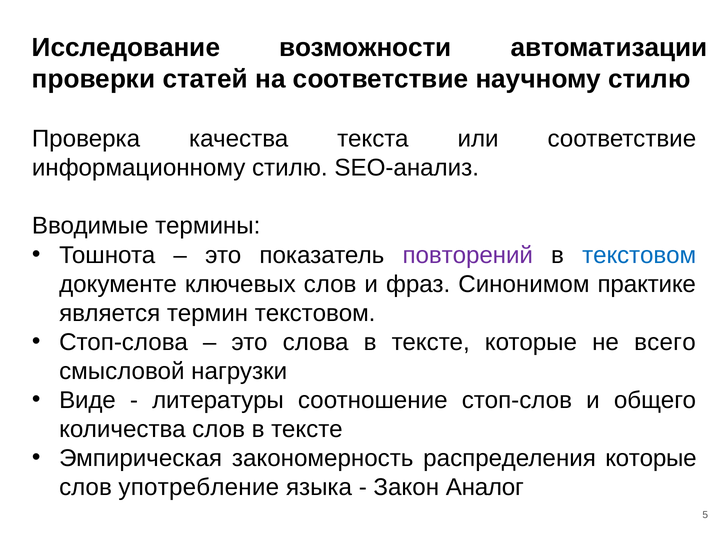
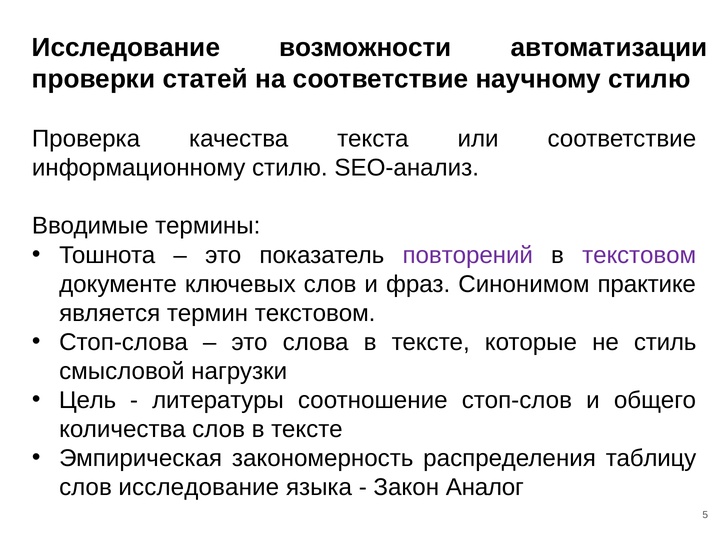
текстовом at (639, 255) colour: blue -> purple
всего: всего -> стиль
Виде: Виде -> Цель
распределения которые: которые -> таблицу
слов употребление: употребление -> исследование
